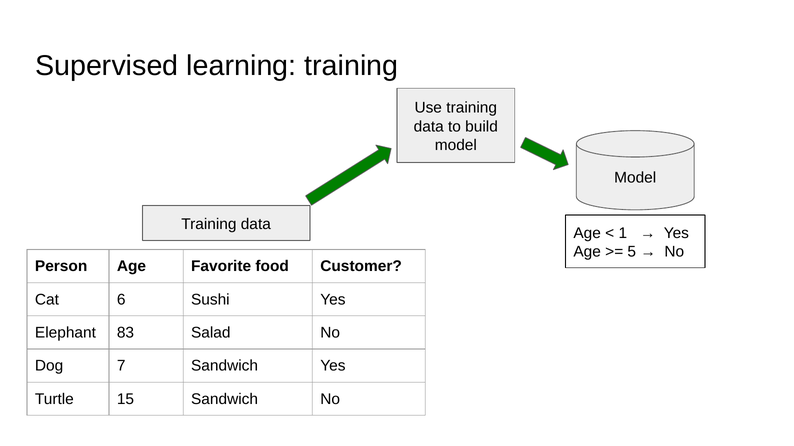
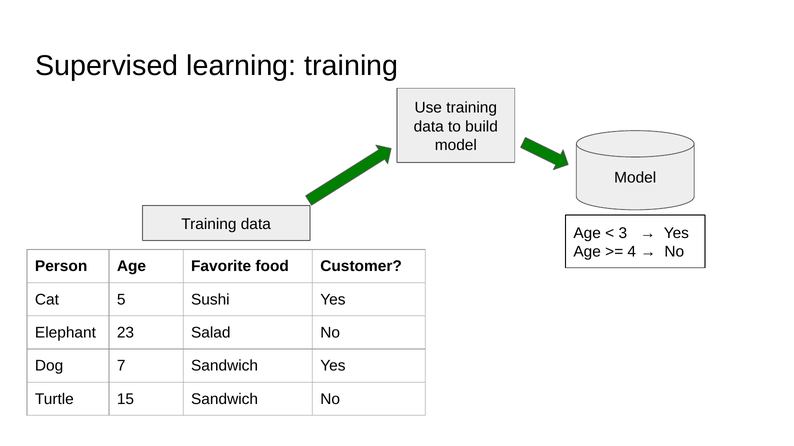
1: 1 -> 3
5: 5 -> 4
6: 6 -> 5
83: 83 -> 23
